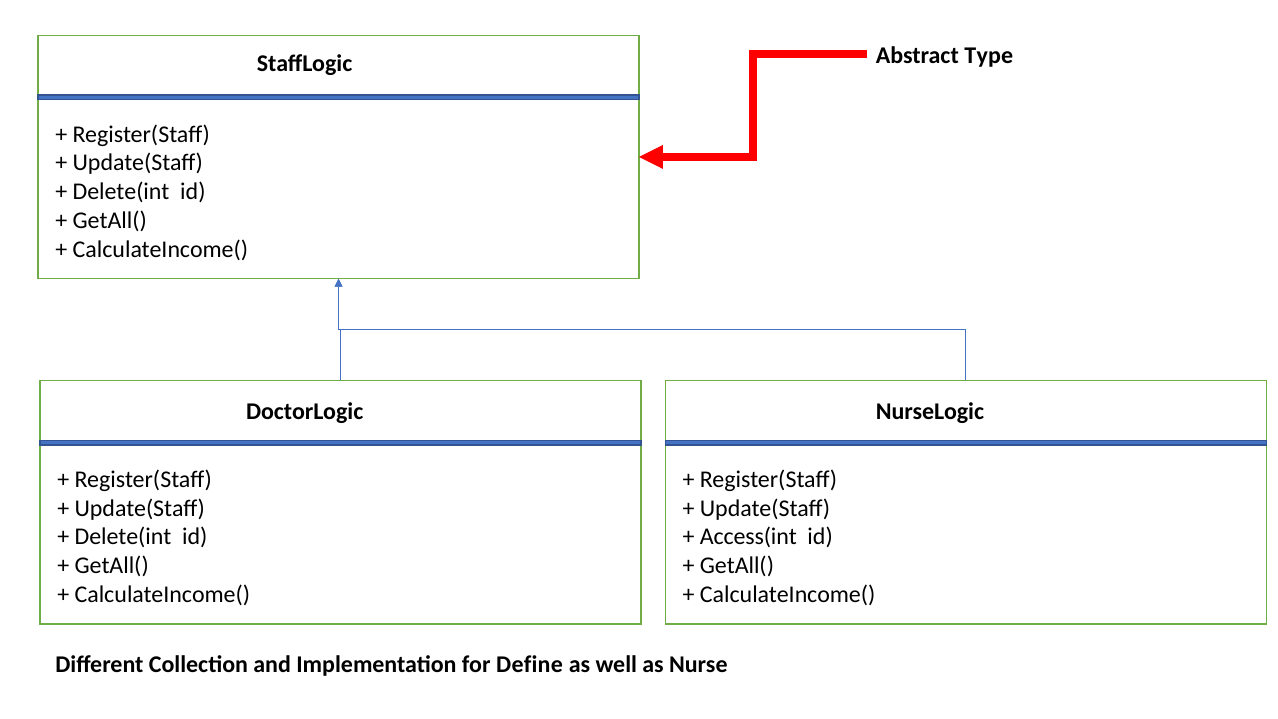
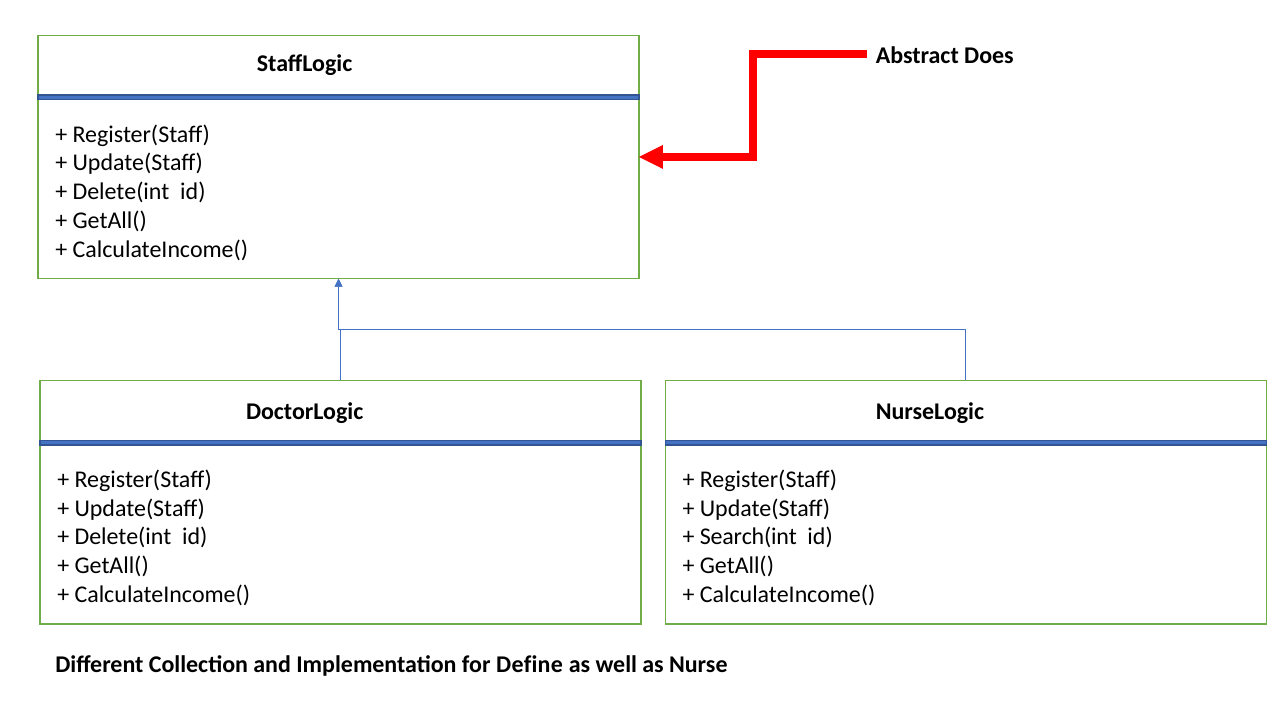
Type: Type -> Does
Access(int: Access(int -> Search(int
